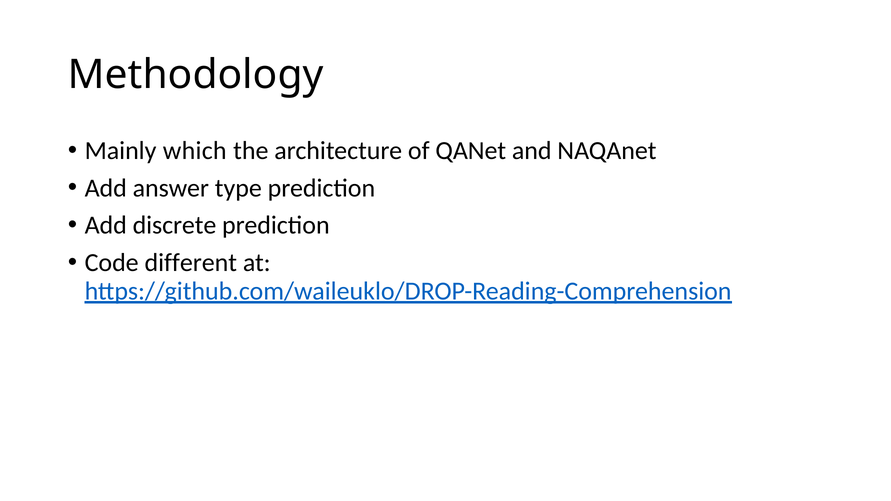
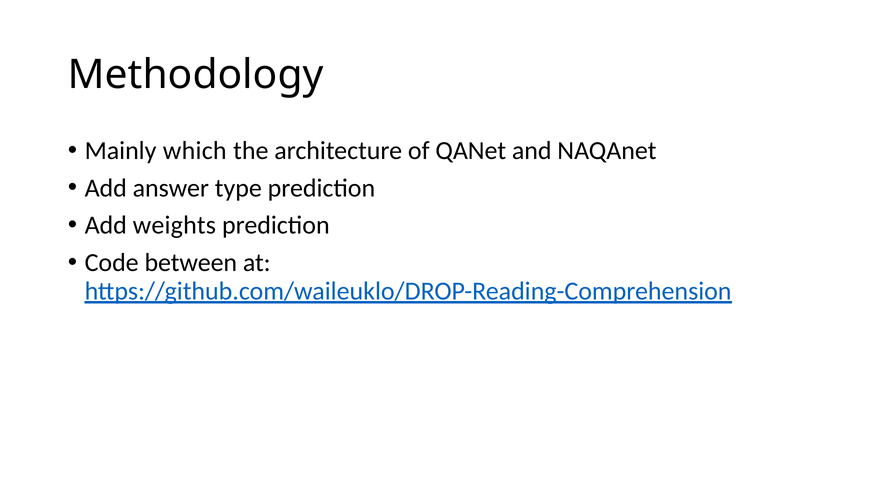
discrete: discrete -> weights
different: different -> between
